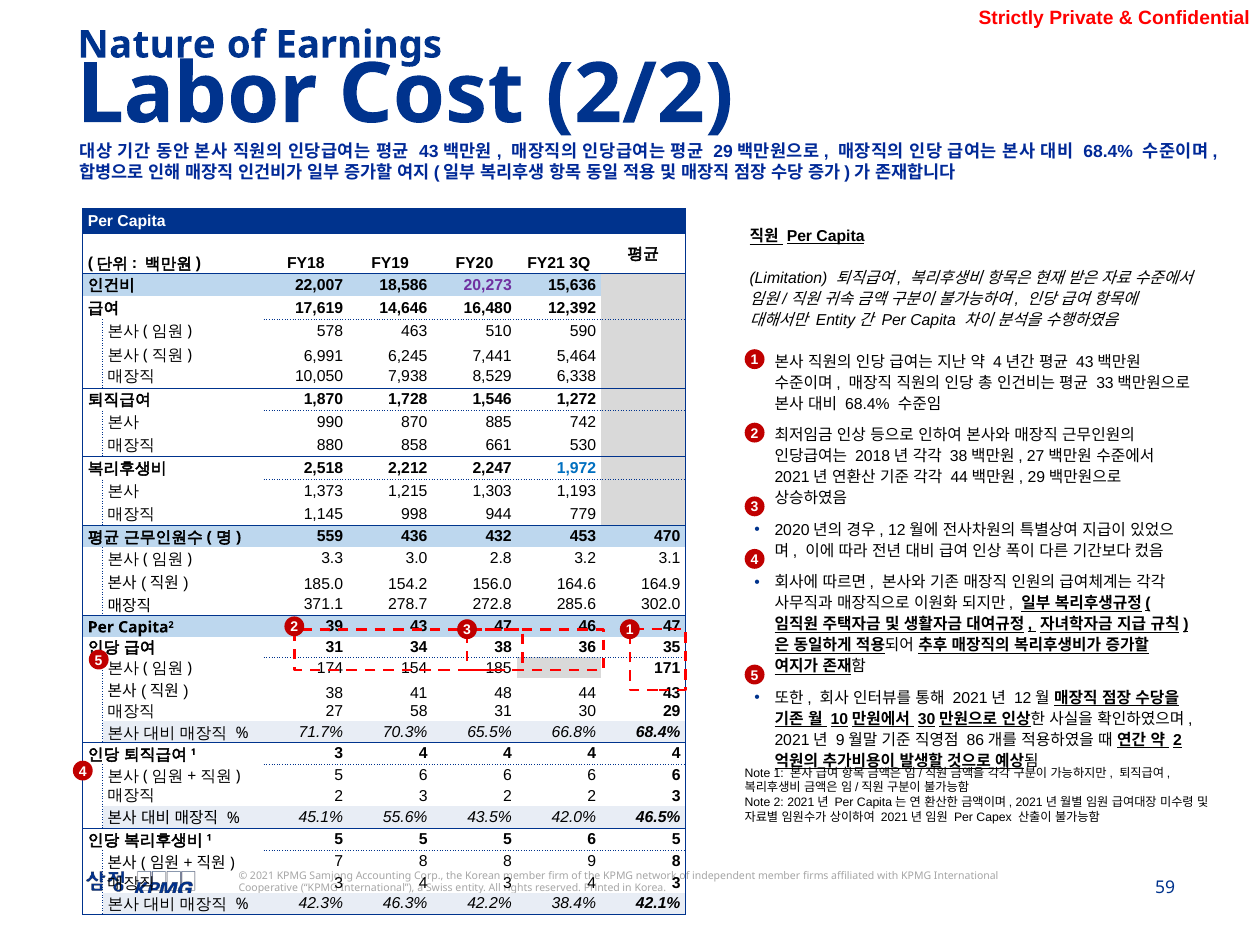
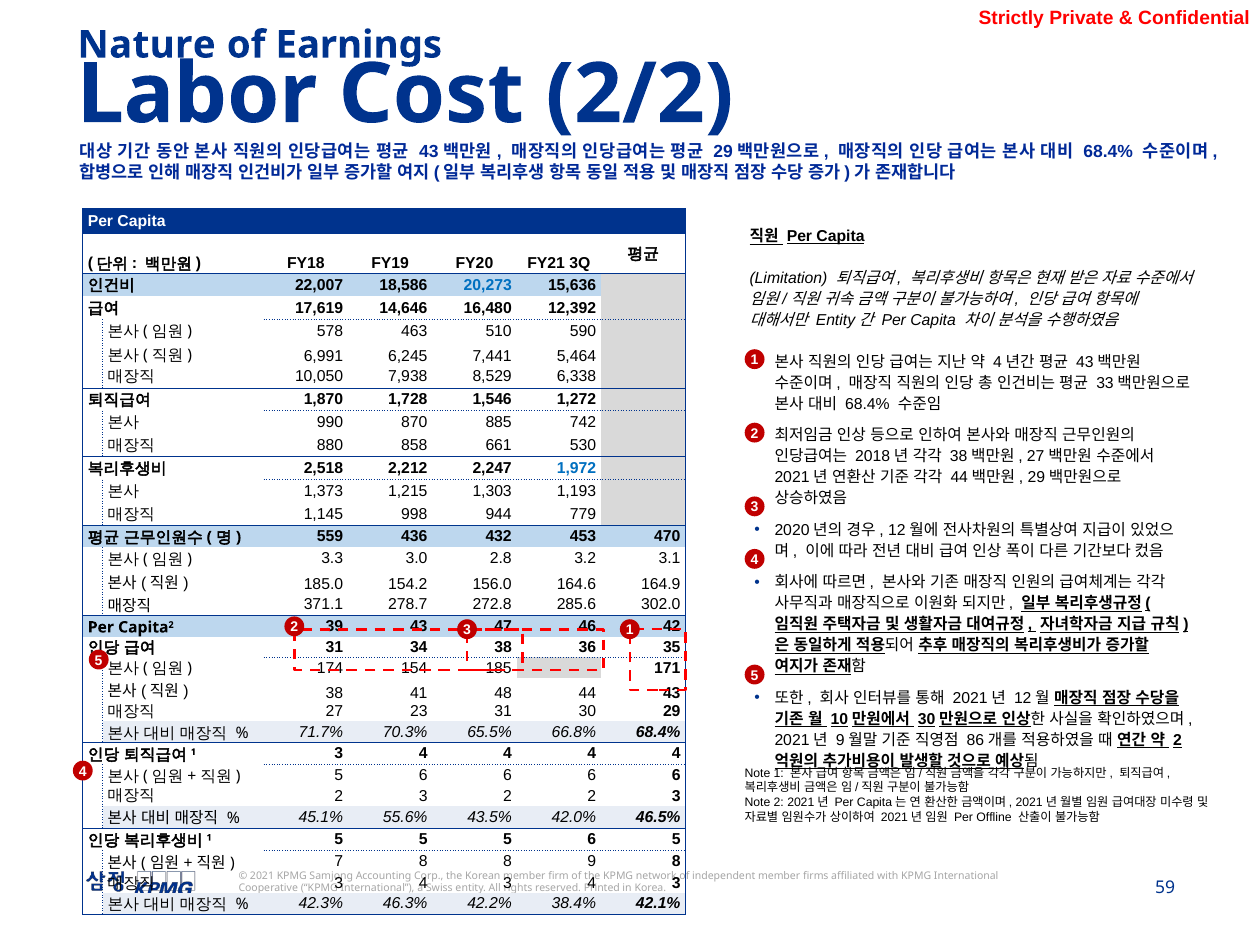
20,273 colour: purple -> blue
46 47: 47 -> 42
58: 58 -> 23
Capex: Capex -> Offline
